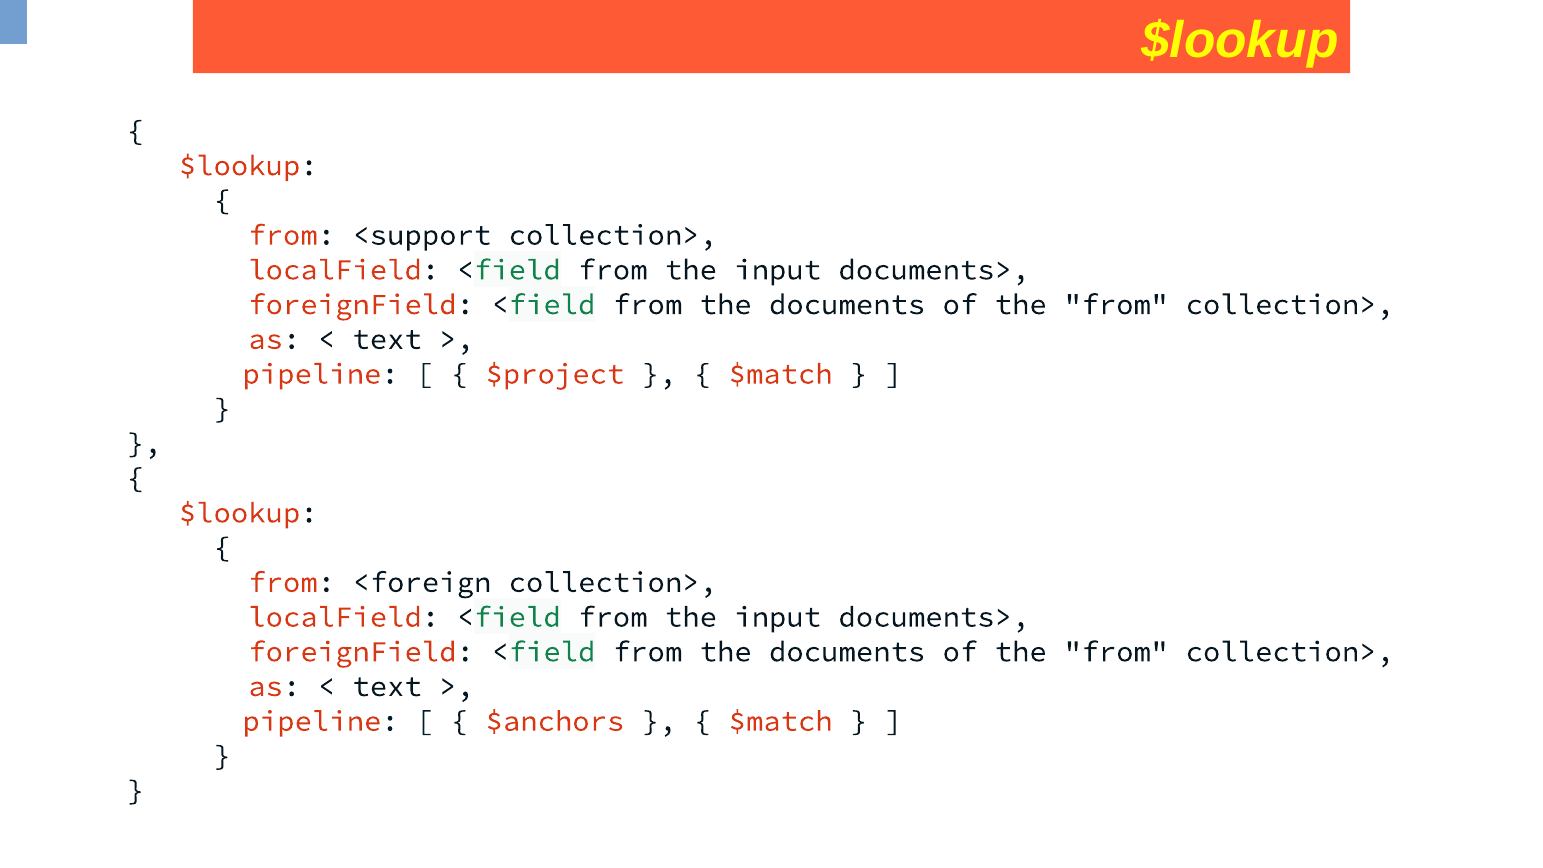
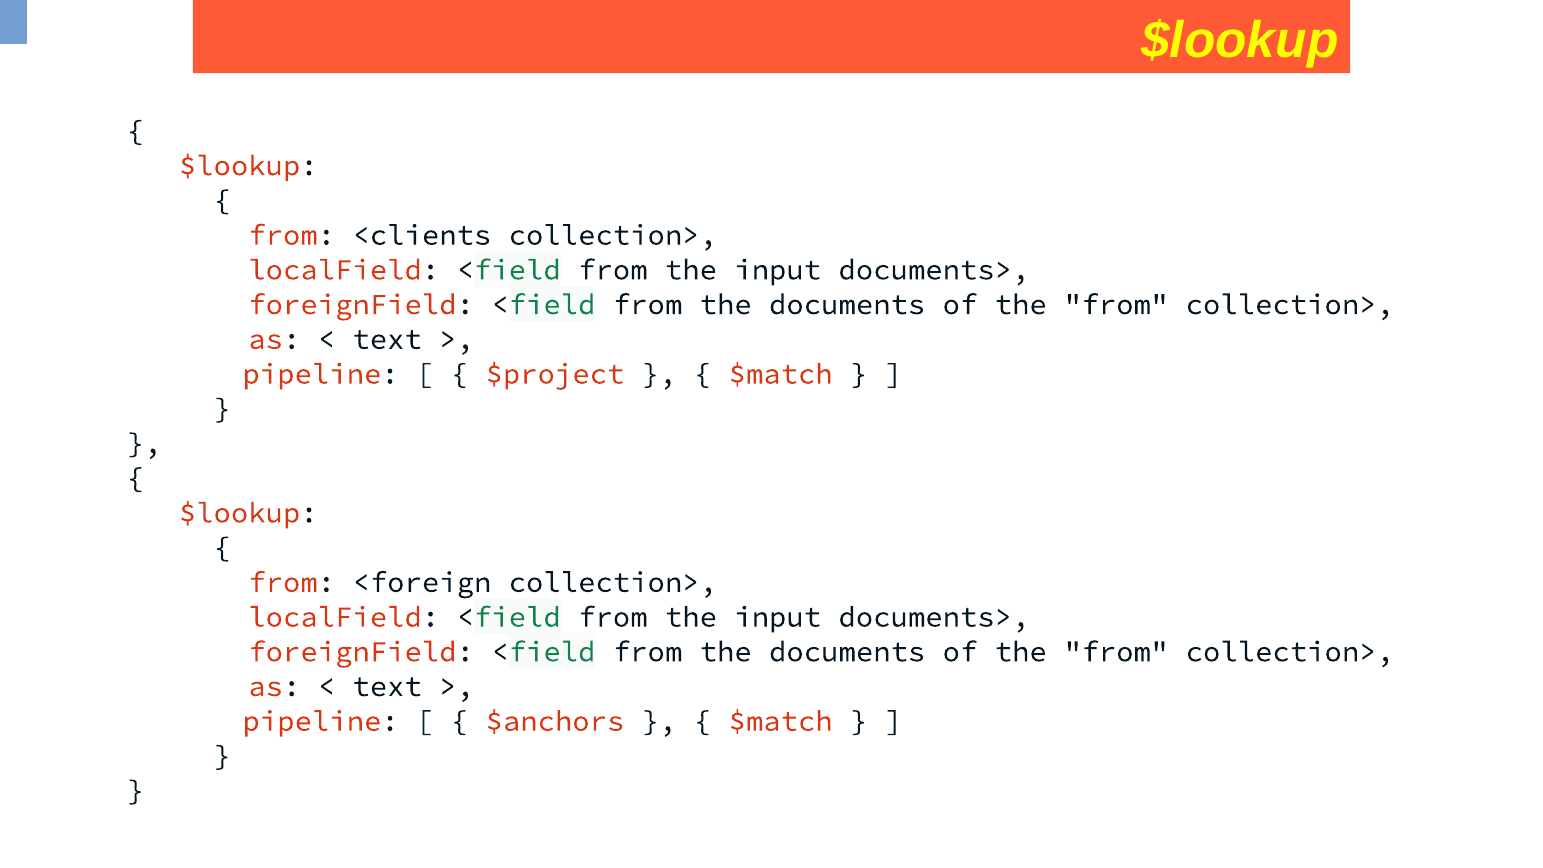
<support: <support -> <clients
